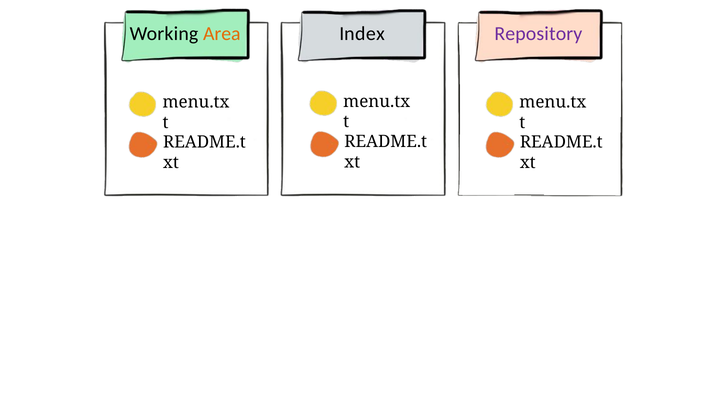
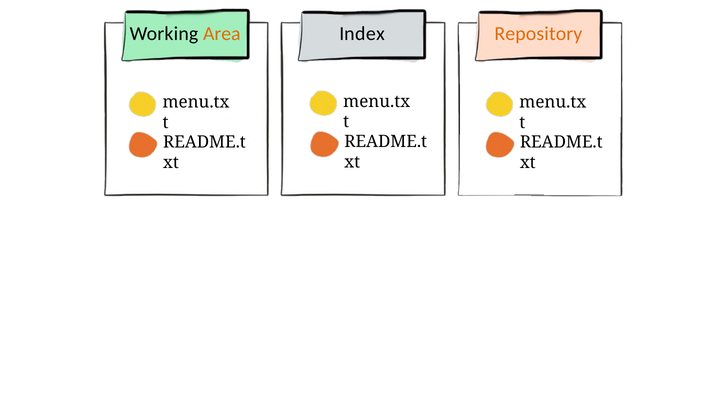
Repository colour: purple -> orange
